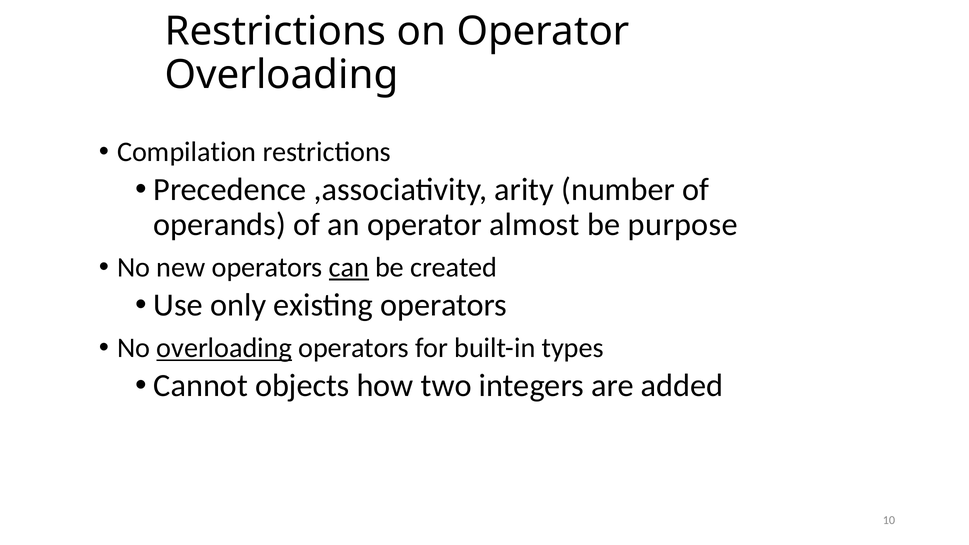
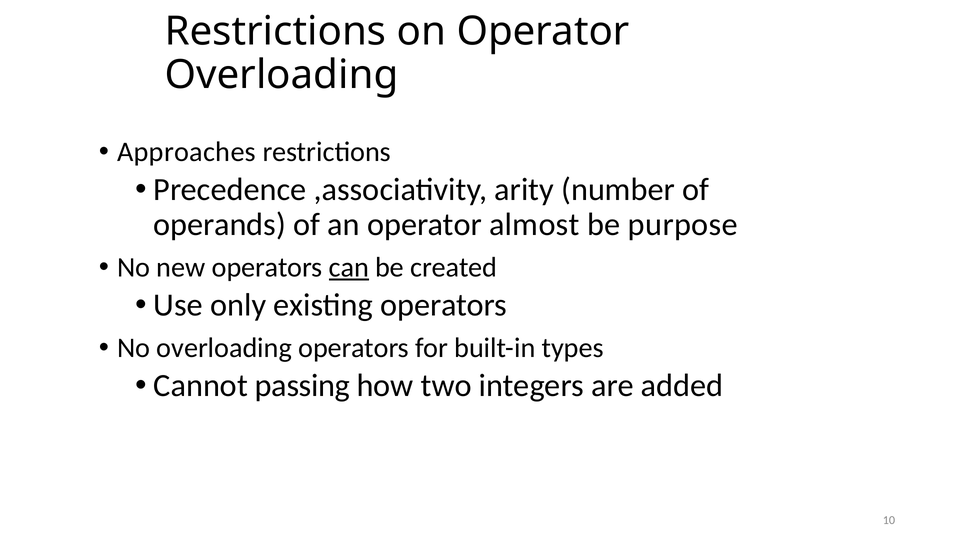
Compilation: Compilation -> Approaches
overloading at (224, 348) underline: present -> none
objects: objects -> passing
